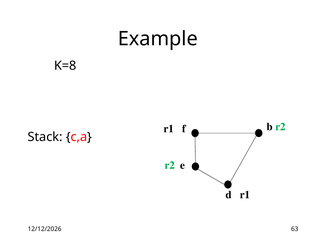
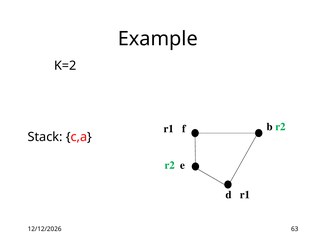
K=8: K=8 -> K=2
